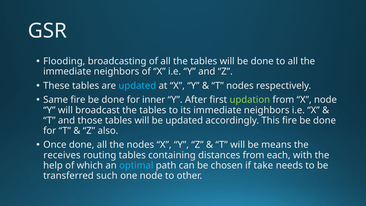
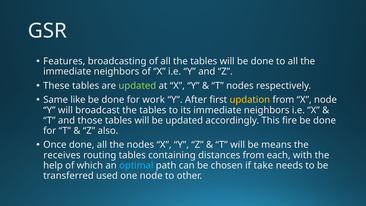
Flooding: Flooding -> Features
updated at (137, 86) colour: light blue -> light green
Same fire: fire -> like
inner: inner -> work
updation colour: light green -> yellow
such: such -> used
